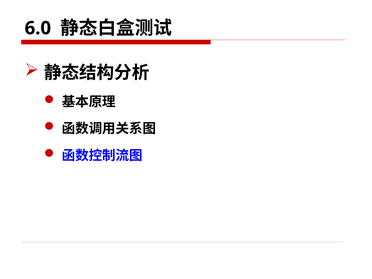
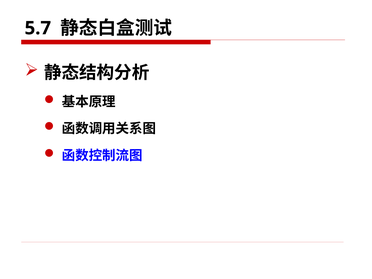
6.0: 6.0 -> 5.7
